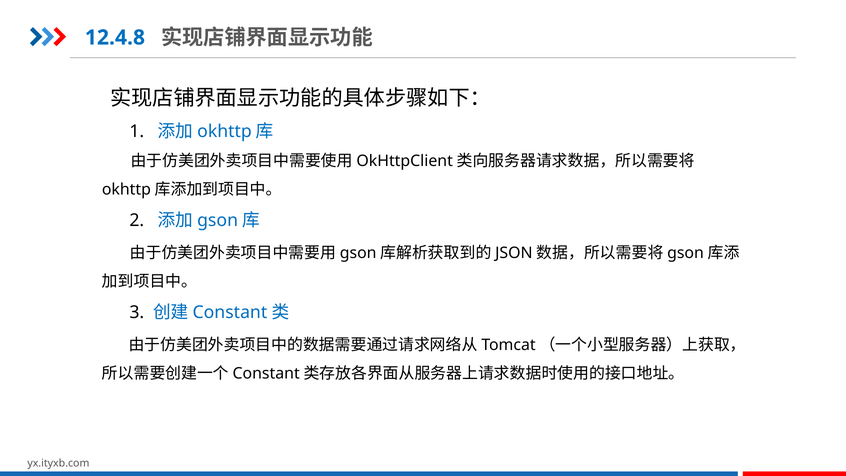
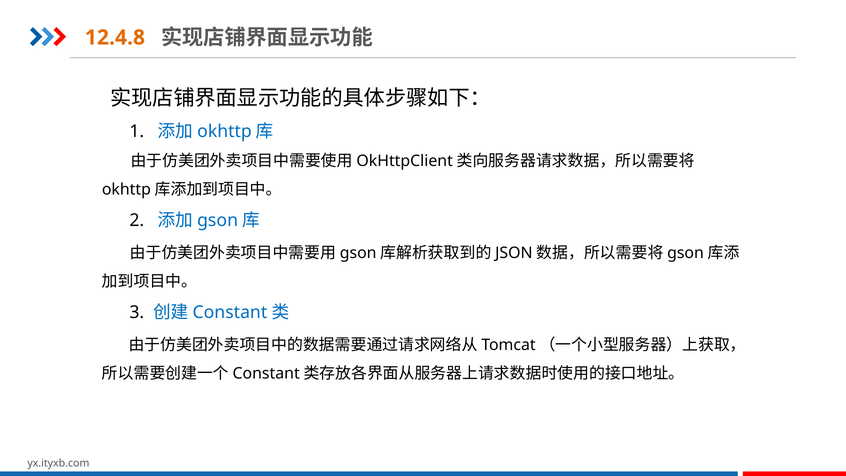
12.4.8 colour: blue -> orange
